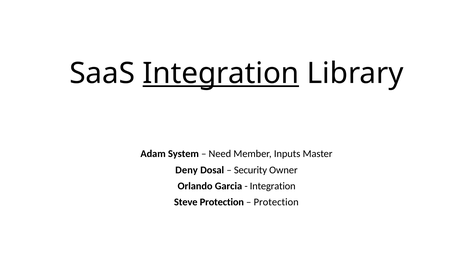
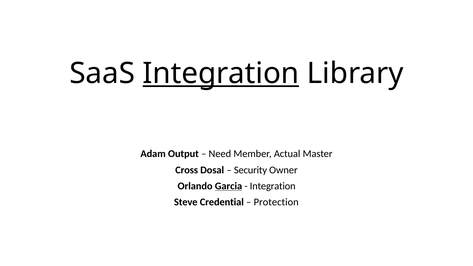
System: System -> Output
Inputs: Inputs -> Actual
Deny: Deny -> Cross
Garcia underline: none -> present
Steve Protection: Protection -> Credential
